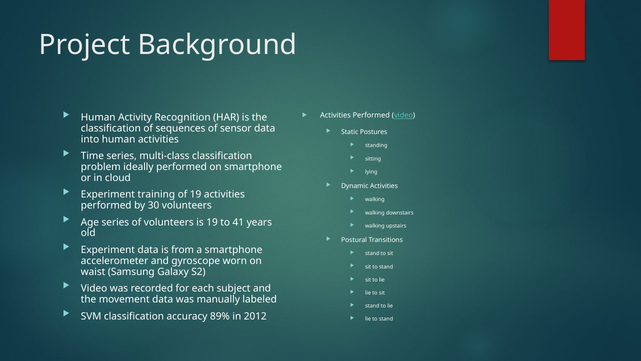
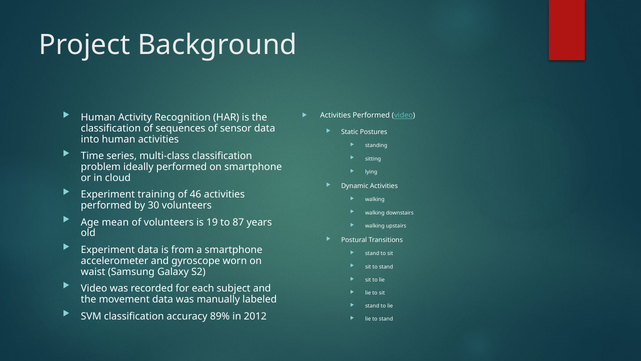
of 19: 19 -> 46
Age series: series -> mean
41: 41 -> 87
